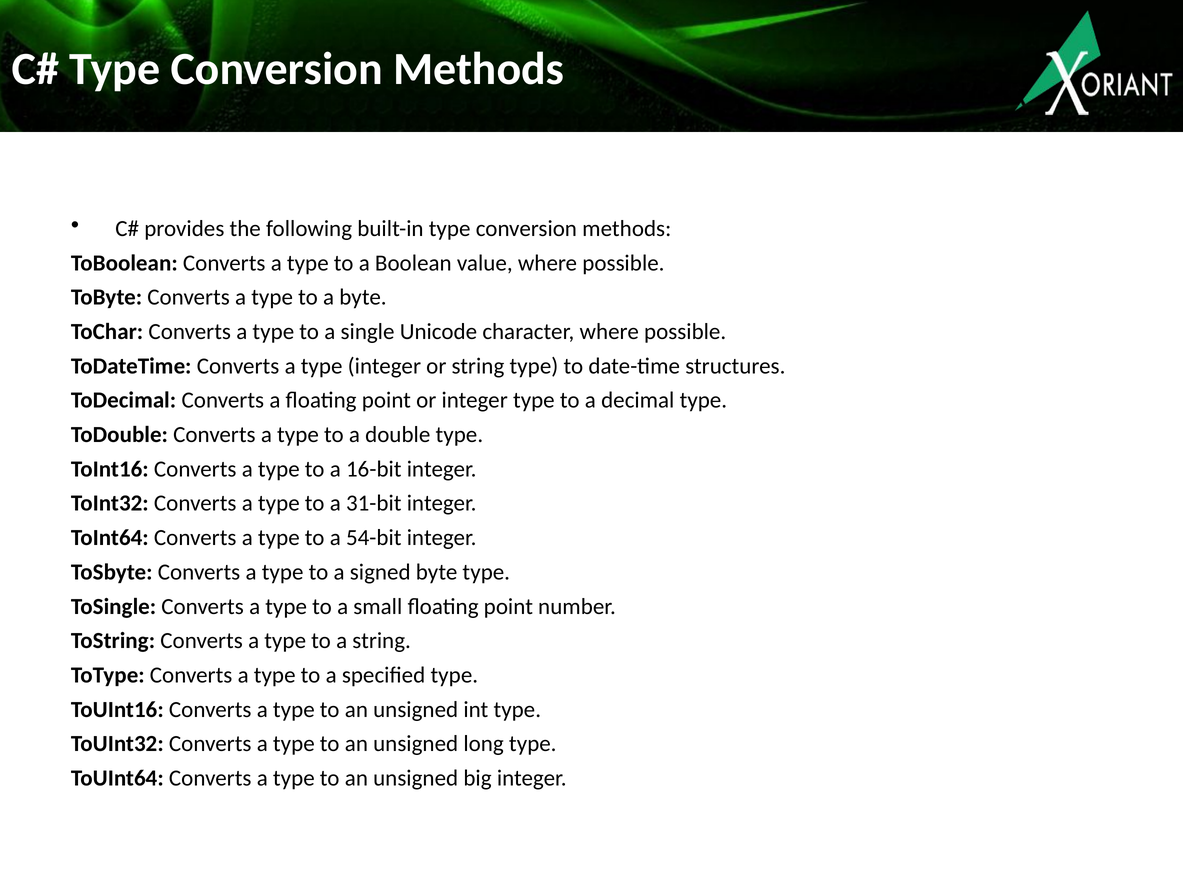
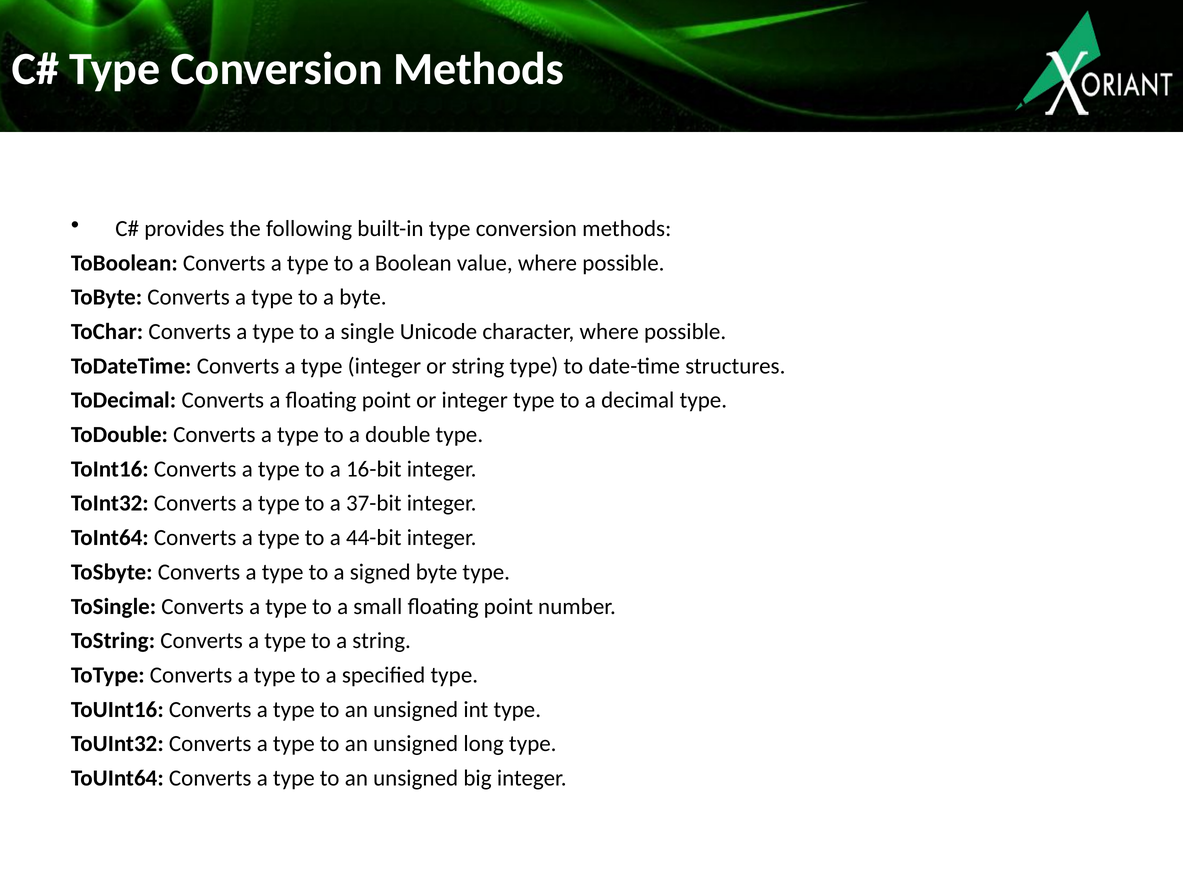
31-bit: 31-bit -> 37-bit
54-bit: 54-bit -> 44-bit
